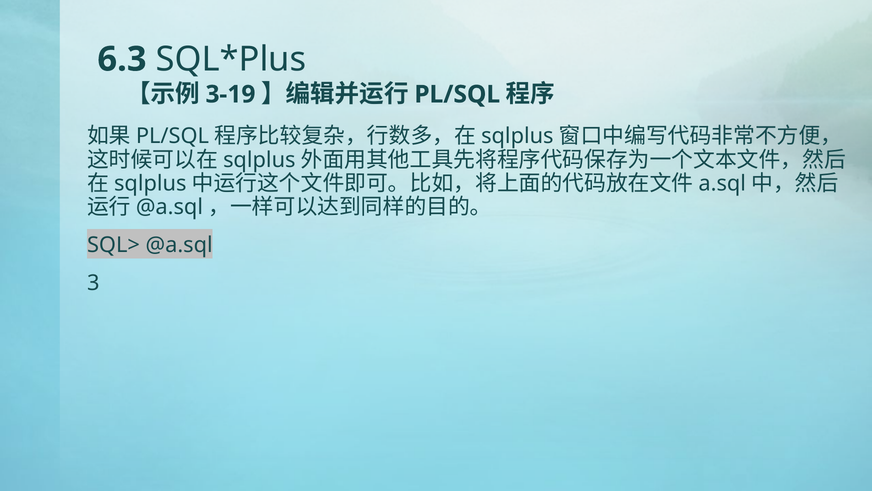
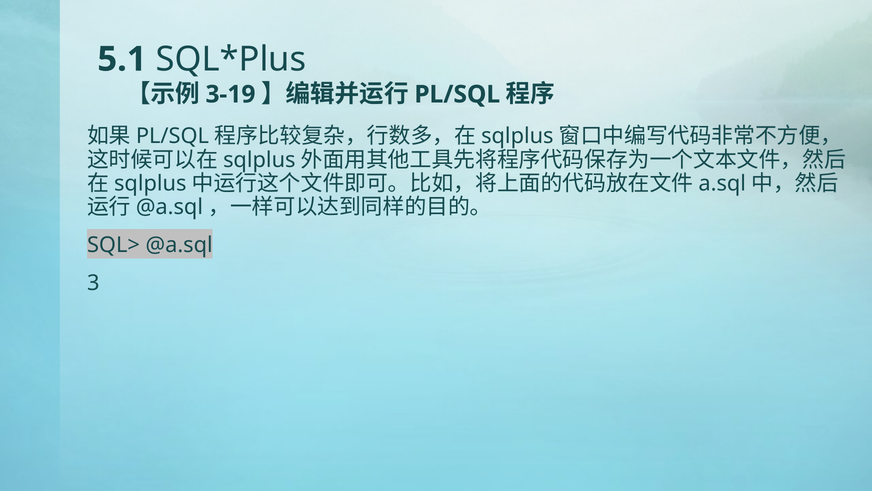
6.3: 6.3 -> 5.1
